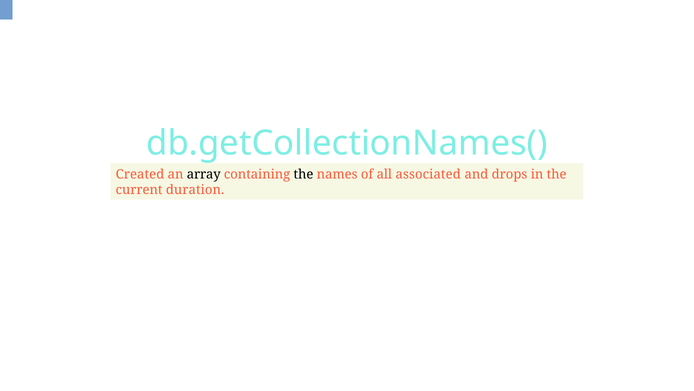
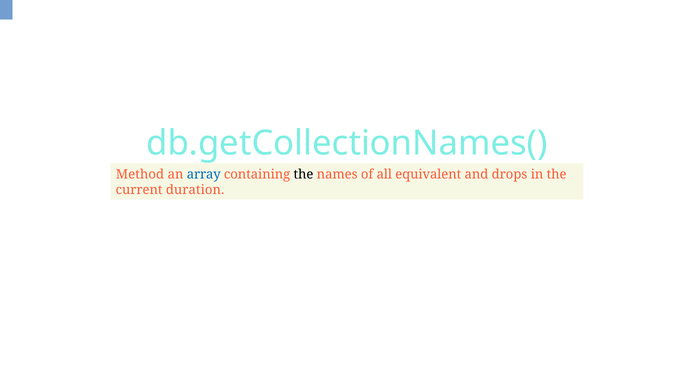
Created: Created -> Method
array colour: black -> blue
associated: associated -> equivalent
